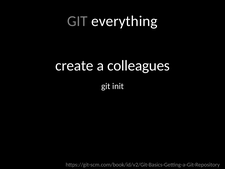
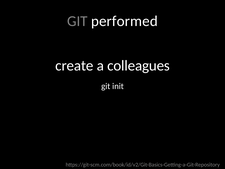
everything: everything -> performed
